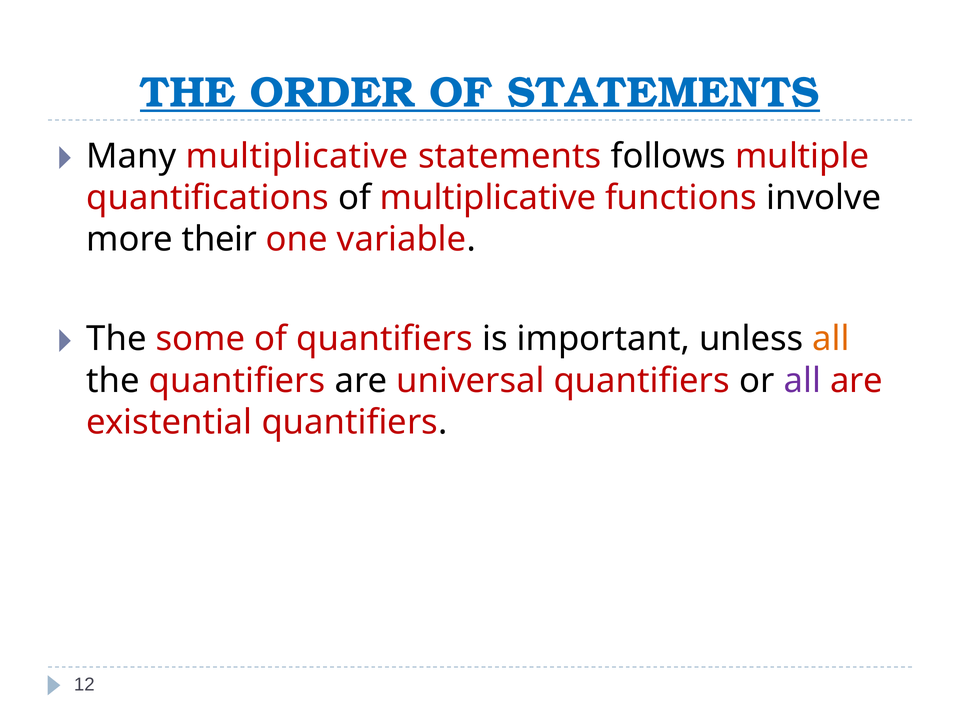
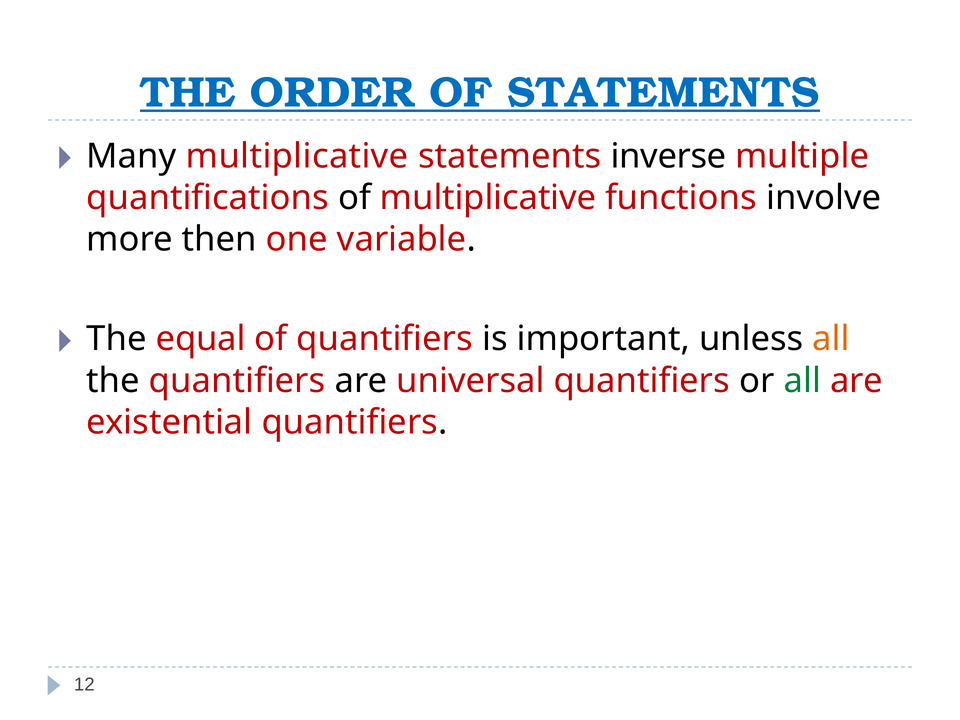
follows: follows -> inverse
their: their -> then
some: some -> equal
all at (802, 381) colour: purple -> green
